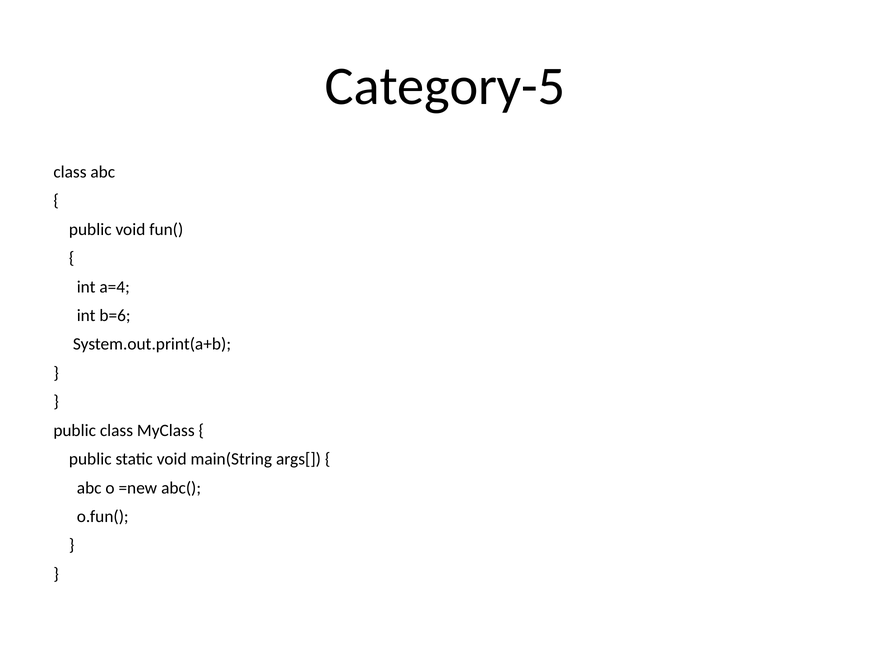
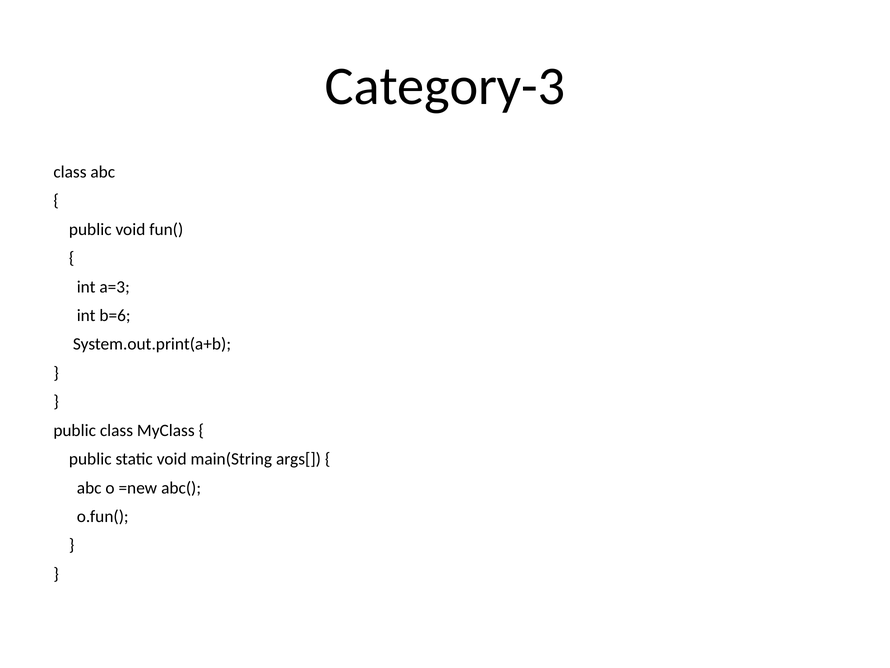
Category-5: Category-5 -> Category-3
a=4: a=4 -> a=3
